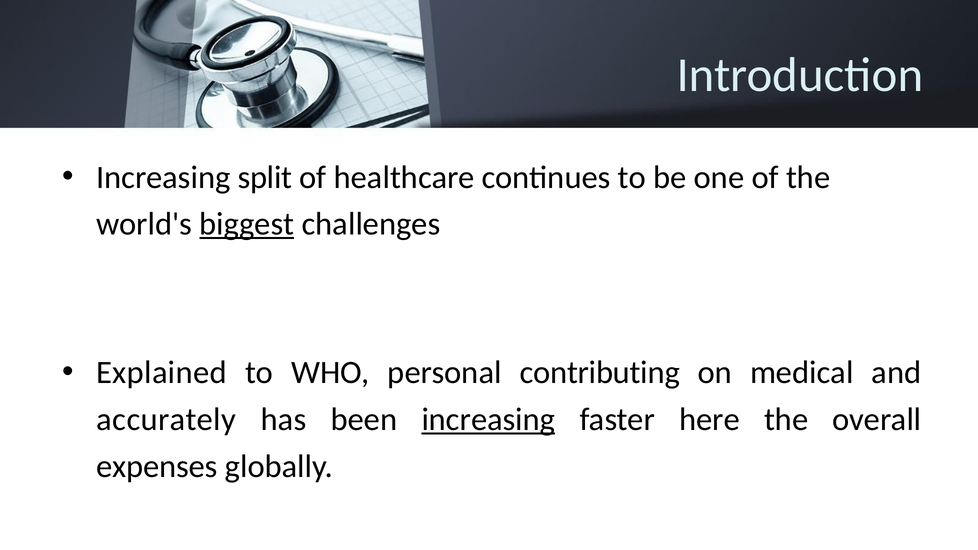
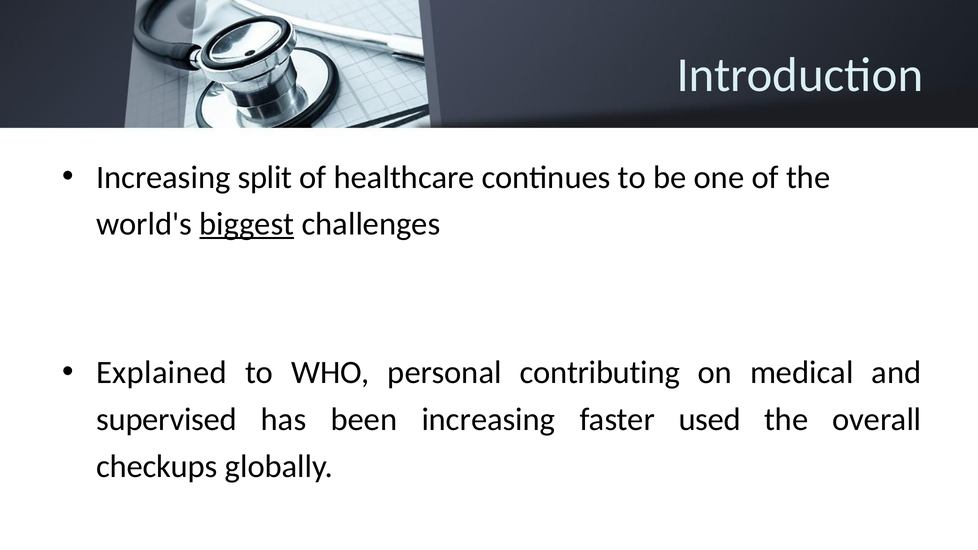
accurately: accurately -> supervised
increasing at (488, 420) underline: present -> none
here: here -> used
expenses: expenses -> checkups
